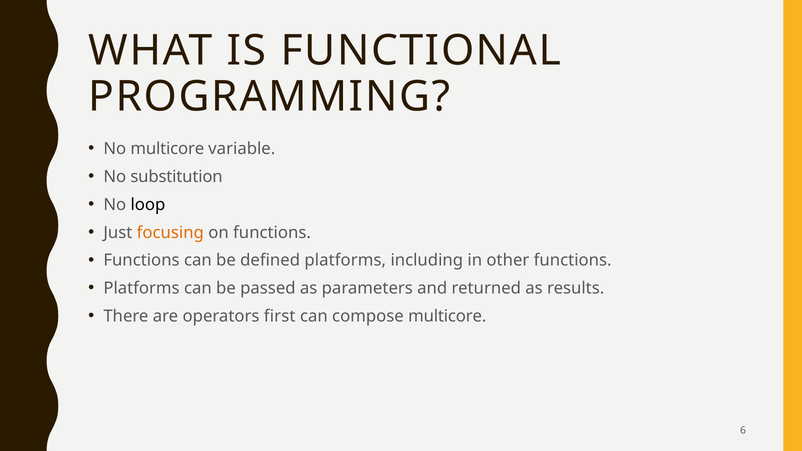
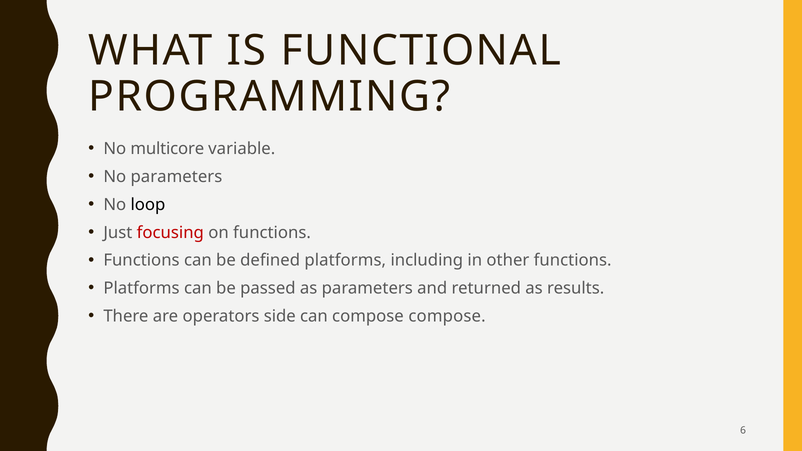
No substitution: substitution -> parameters
focusing colour: orange -> red
first: first -> side
compose multicore: multicore -> compose
